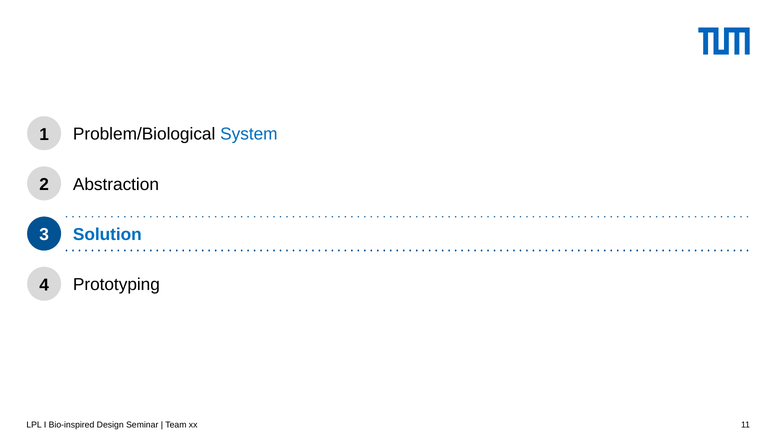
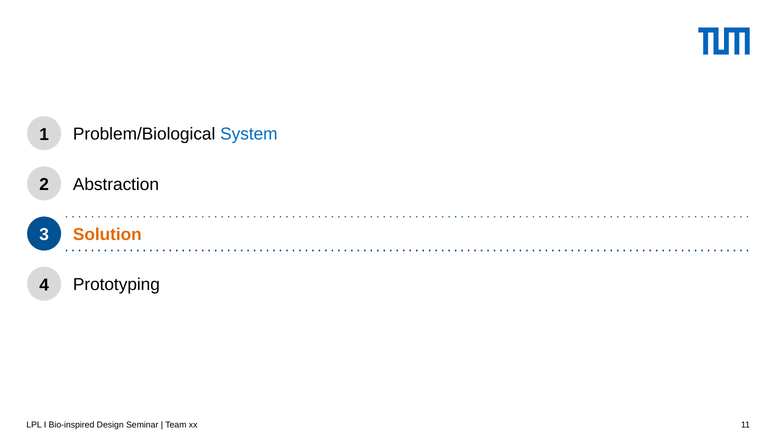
Solution colour: blue -> orange
